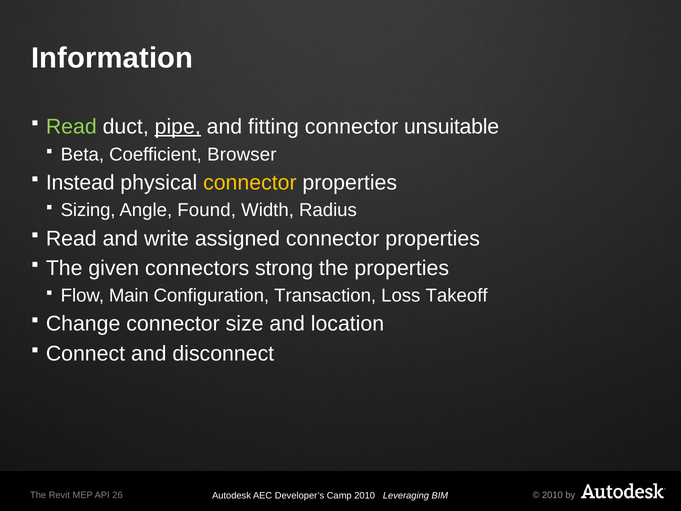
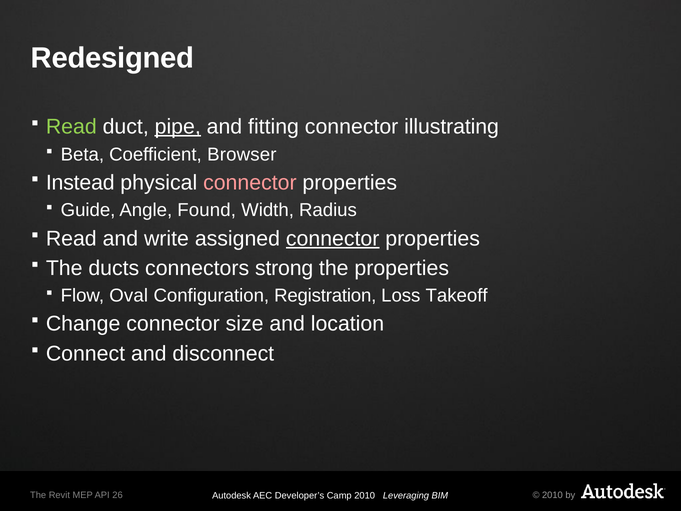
Information: Information -> Redesigned
unsuitable: unsuitable -> illustrating
connector at (250, 182) colour: yellow -> pink
Sizing: Sizing -> Guide
connector at (333, 238) underline: none -> present
given: given -> ducts
Main: Main -> Oval
Transaction: Transaction -> Registration
